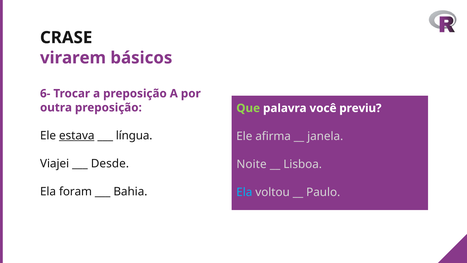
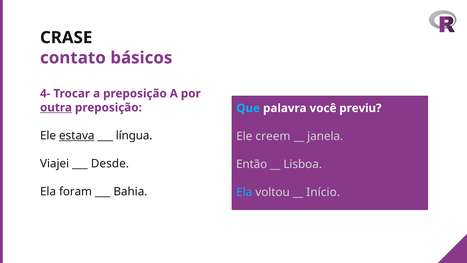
virarem: virarem -> contato
6-: 6- -> 4-
outra underline: none -> present
Que colour: light green -> light blue
afirma: afirma -> creem
Noite: Noite -> Então
Paulo: Paulo -> Início
